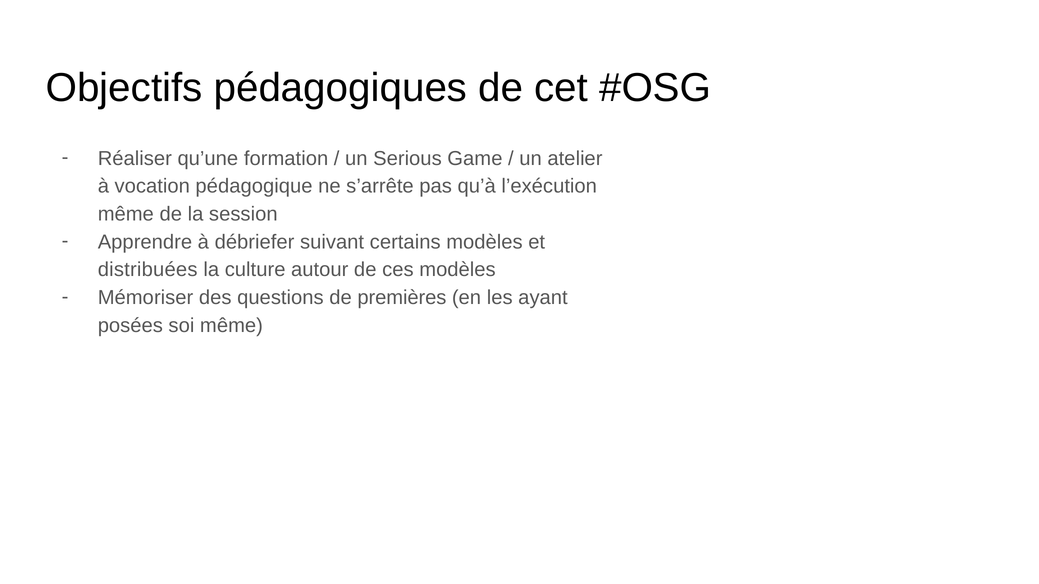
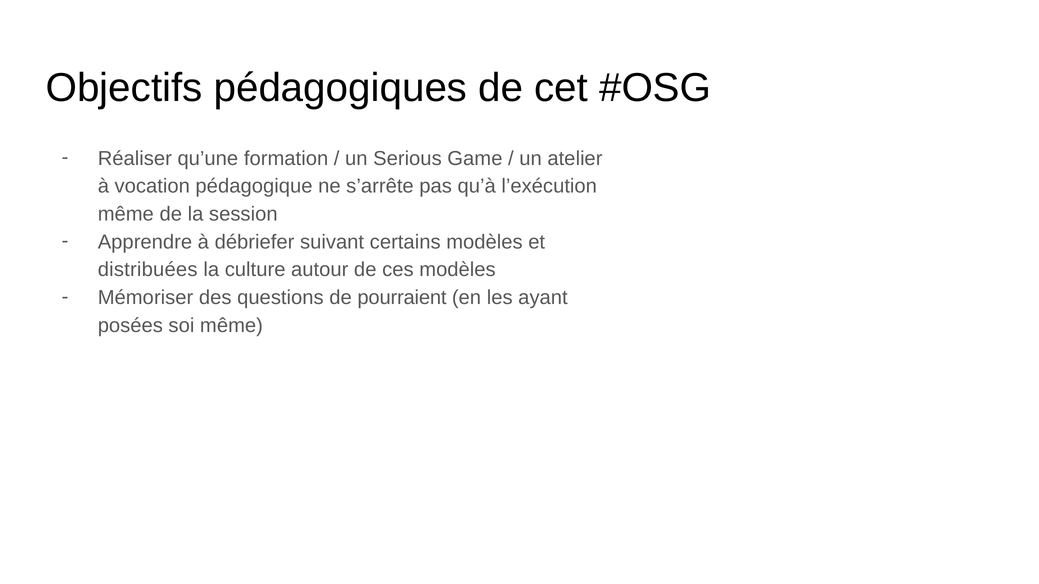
premières: premières -> pourraient
